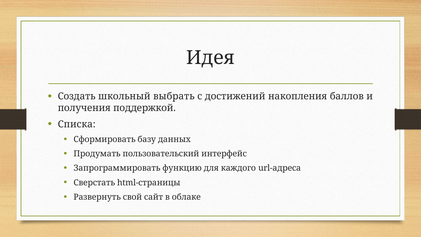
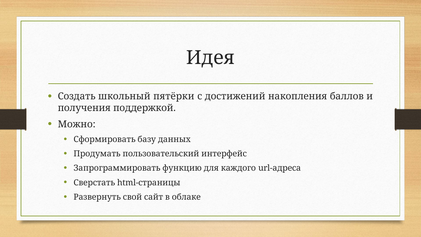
выбрать: выбрать -> пятёрки
Списка: Списка -> Можно
